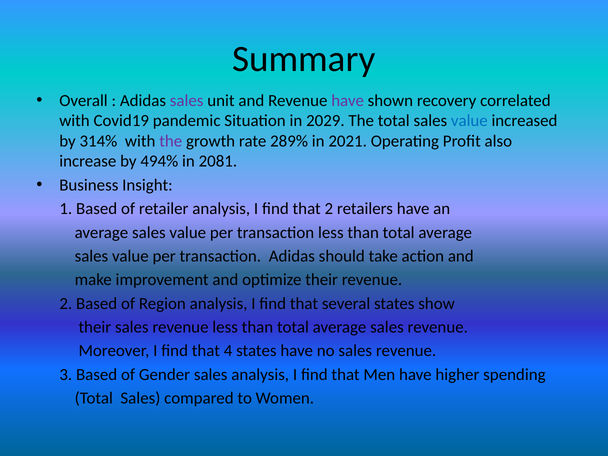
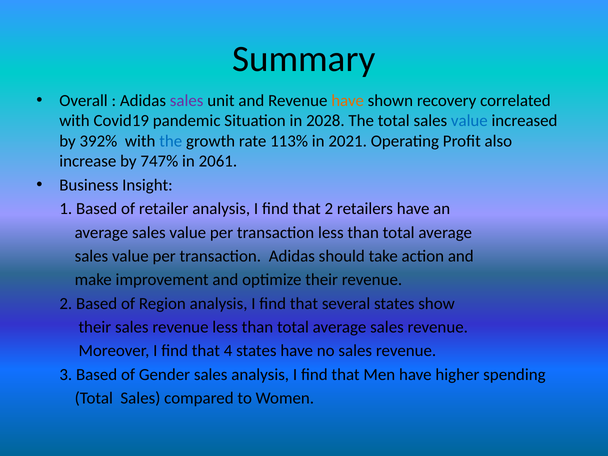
have at (348, 101) colour: purple -> orange
2029: 2029 -> 2028
314%: 314% -> 392%
the at (171, 141) colour: purple -> blue
289%: 289% -> 113%
494%: 494% -> 747%
2081: 2081 -> 2061
